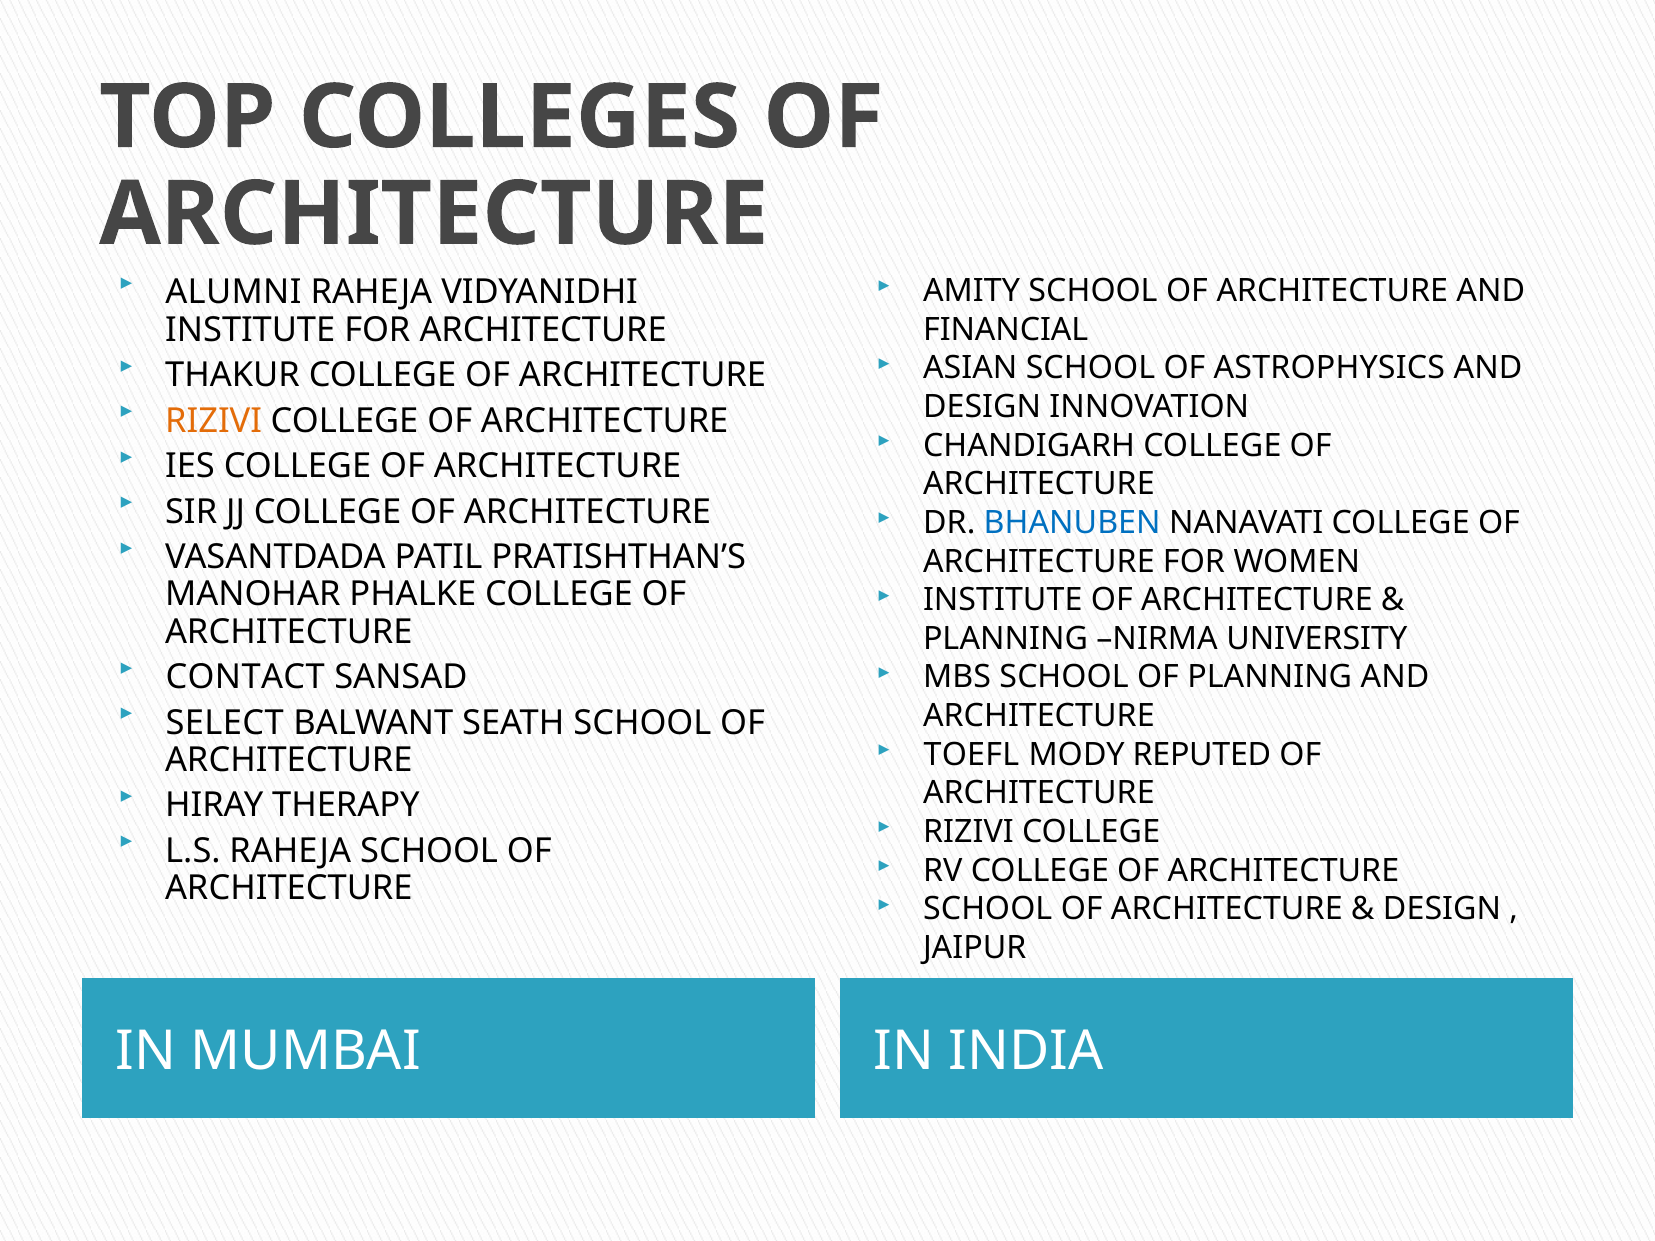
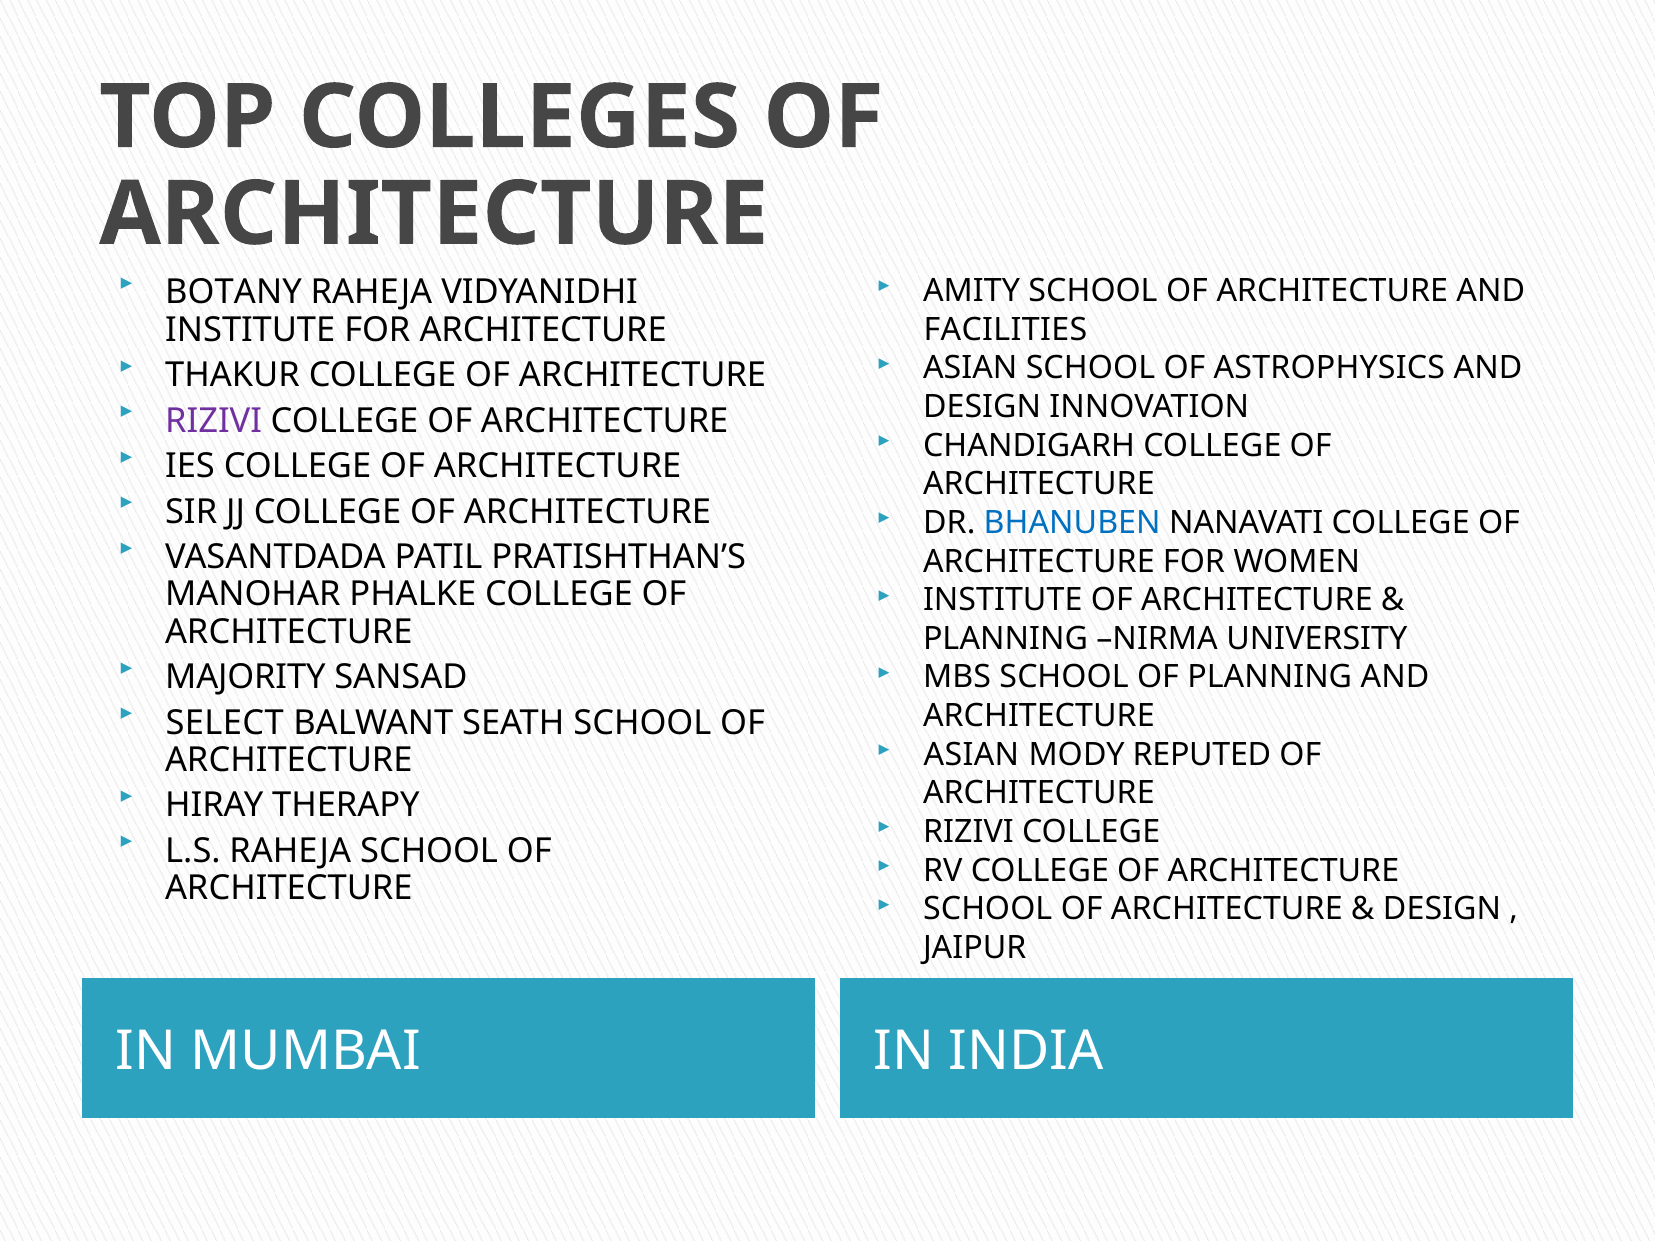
ALUMNI: ALUMNI -> BOTANY
FINANCIAL: FINANCIAL -> FACILITIES
RIZIVI at (214, 421) colour: orange -> purple
CONTACT: CONTACT -> MAJORITY
TOEFL at (971, 755): TOEFL -> ASIAN
